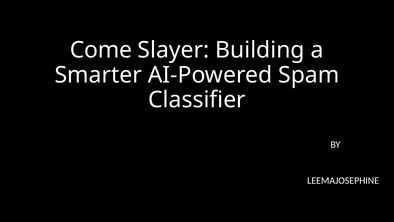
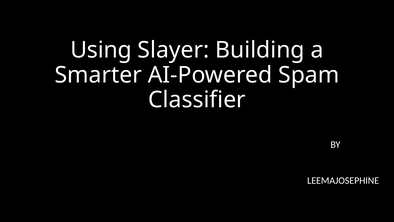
Come: Come -> Using
